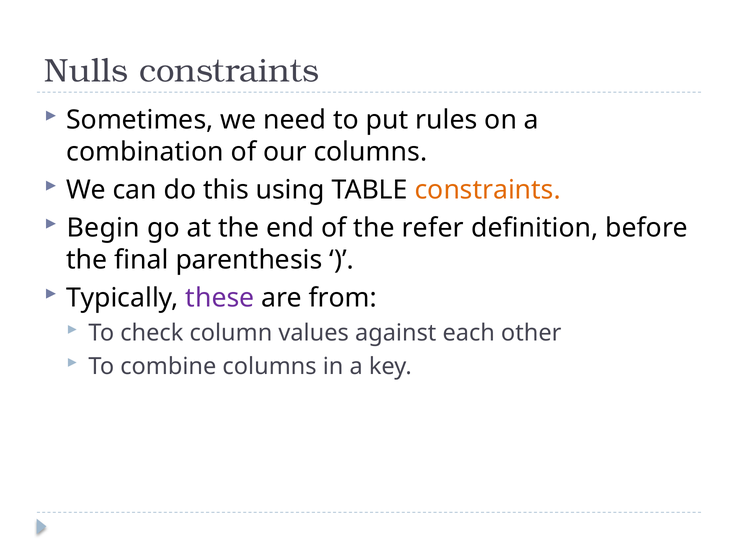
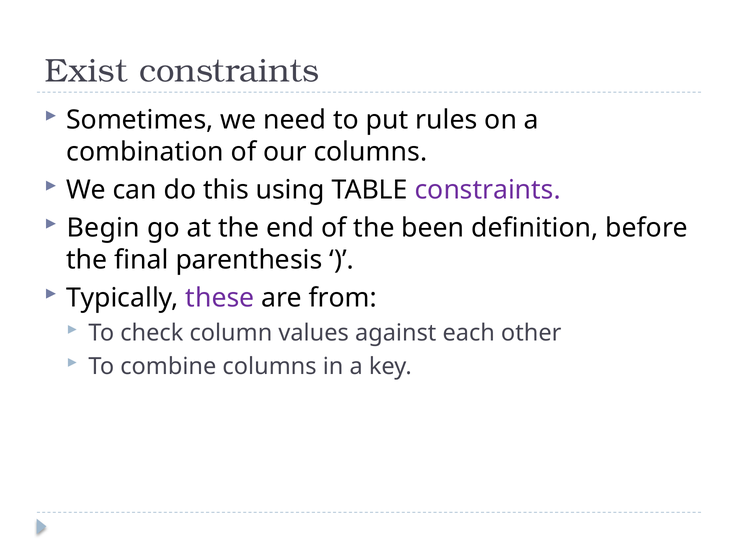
Nulls: Nulls -> Exist
constraints at (488, 190) colour: orange -> purple
refer: refer -> been
